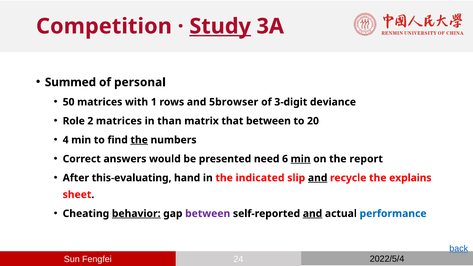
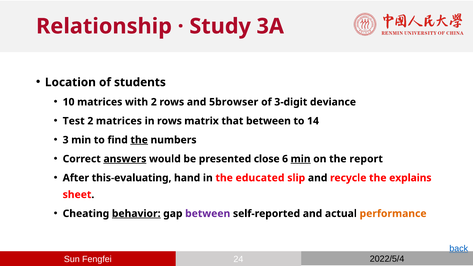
Competition: Competition -> Relationship
Study underline: present -> none
Summed: Summed -> Location
personal: personal -> students
50: 50 -> 10
with 1: 1 -> 2
Role: Role -> Test
in than: than -> rows
20: 20 -> 14
4: 4 -> 3
answers underline: none -> present
need: need -> close
indicated: indicated -> educated
and at (318, 178) underline: present -> none
and at (313, 214) underline: present -> none
performance colour: blue -> orange
